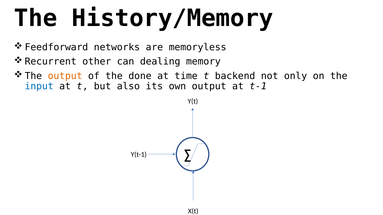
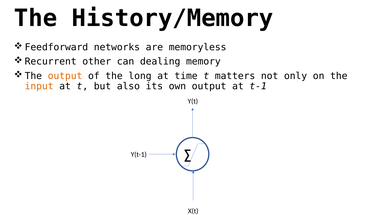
done: done -> long
backend: backend -> matters
input colour: blue -> orange
